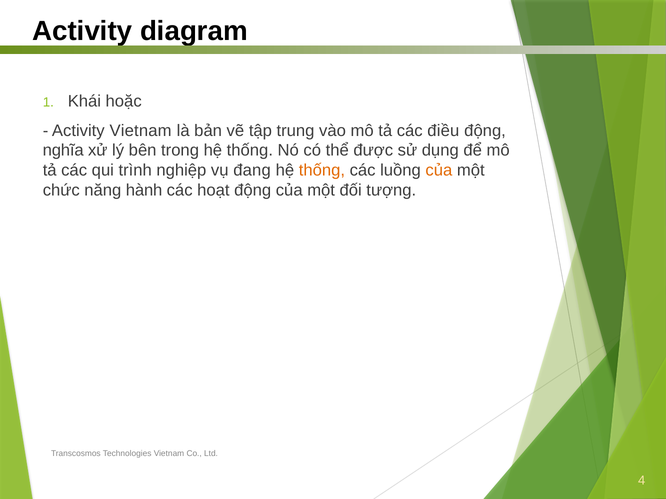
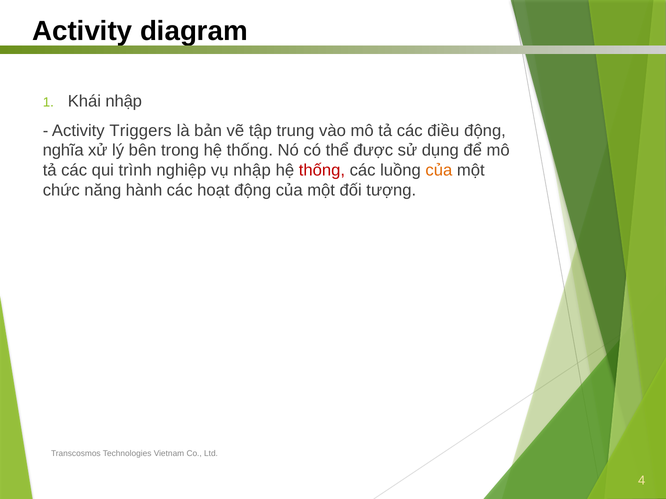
Khái hoặc: hoặc -> nhập
Activity Vietnam: Vietnam -> Triggers
vụ đang: đang -> nhập
thống at (322, 171) colour: orange -> red
